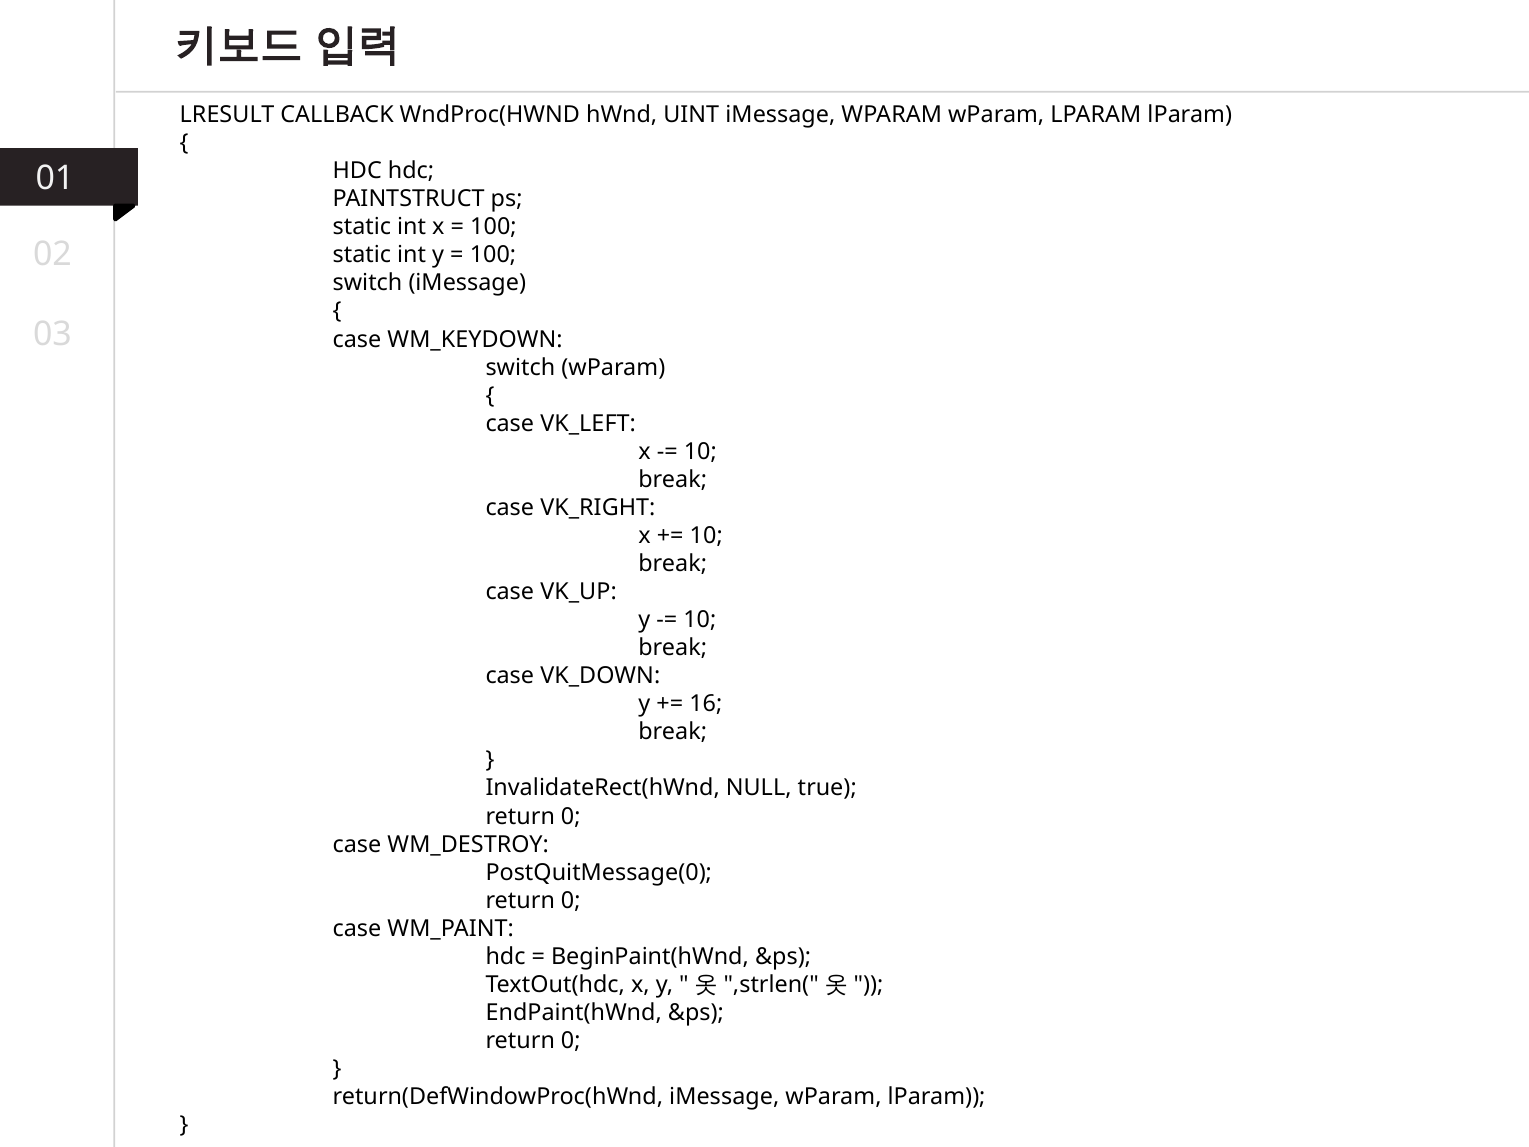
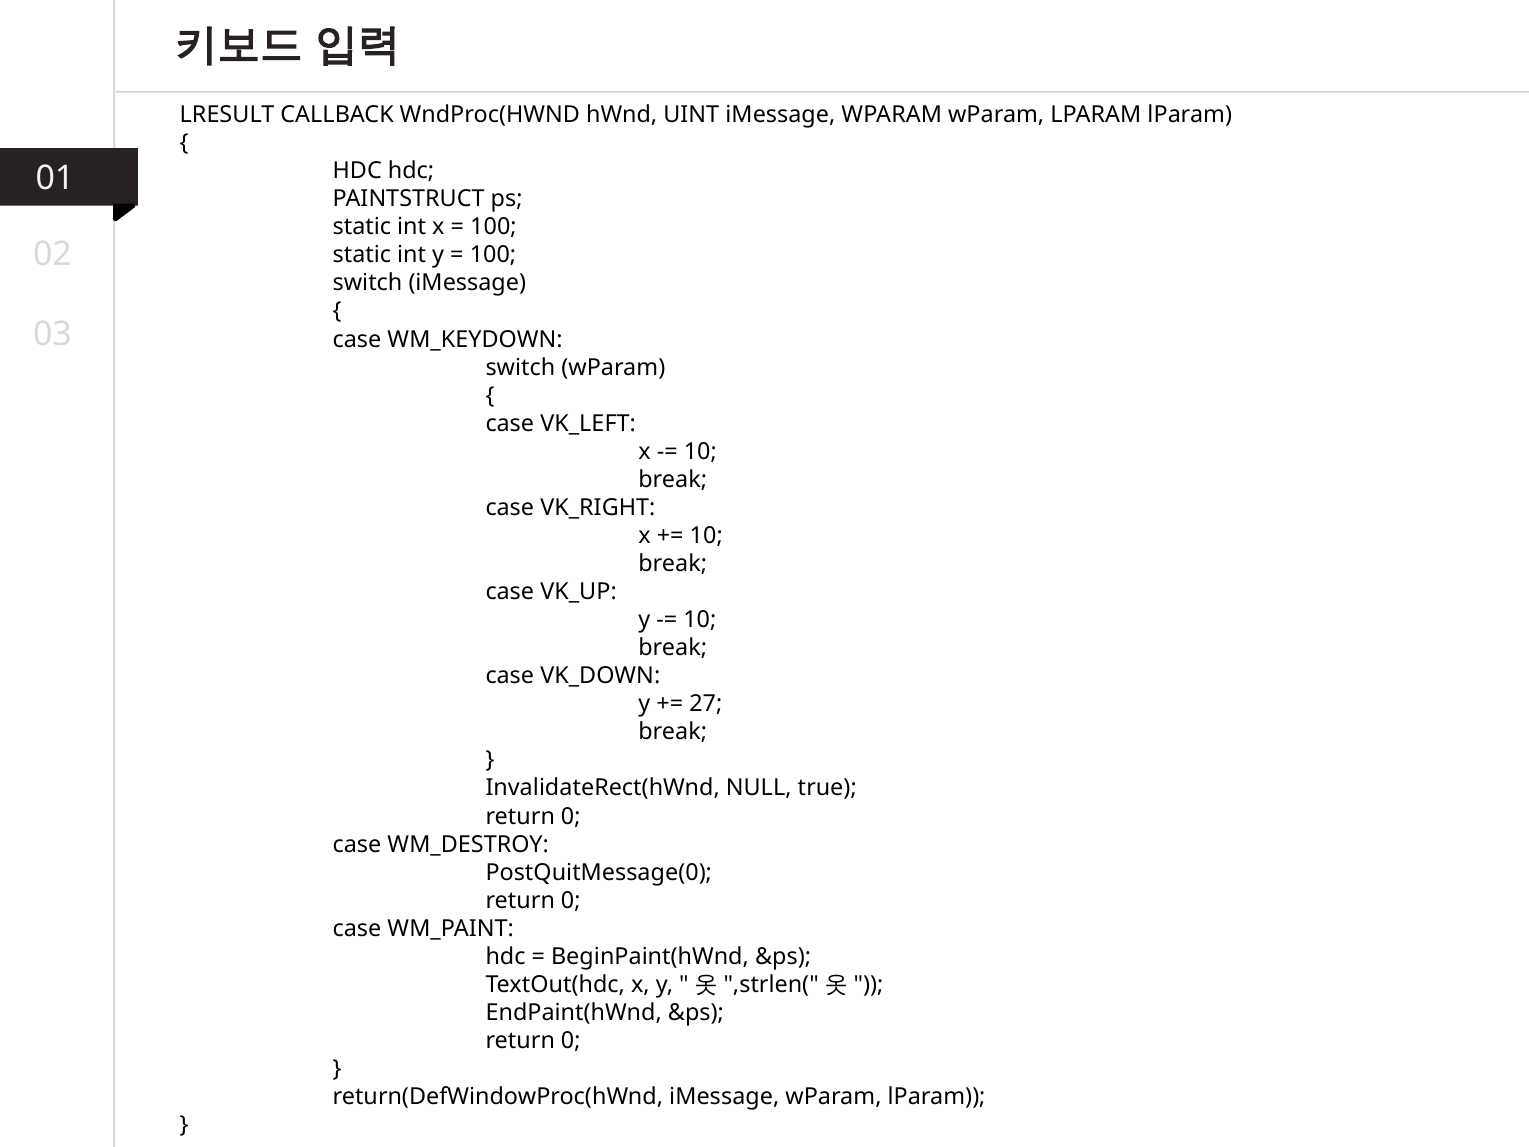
16: 16 -> 27
